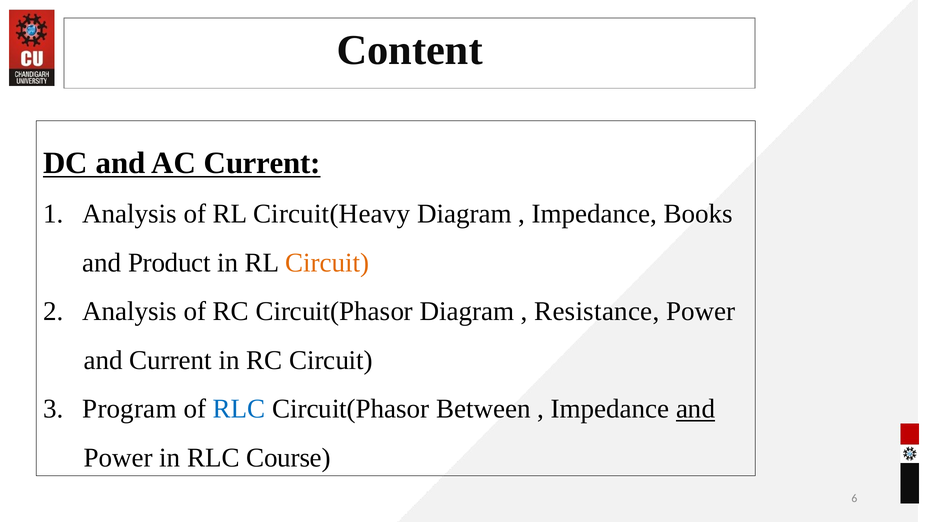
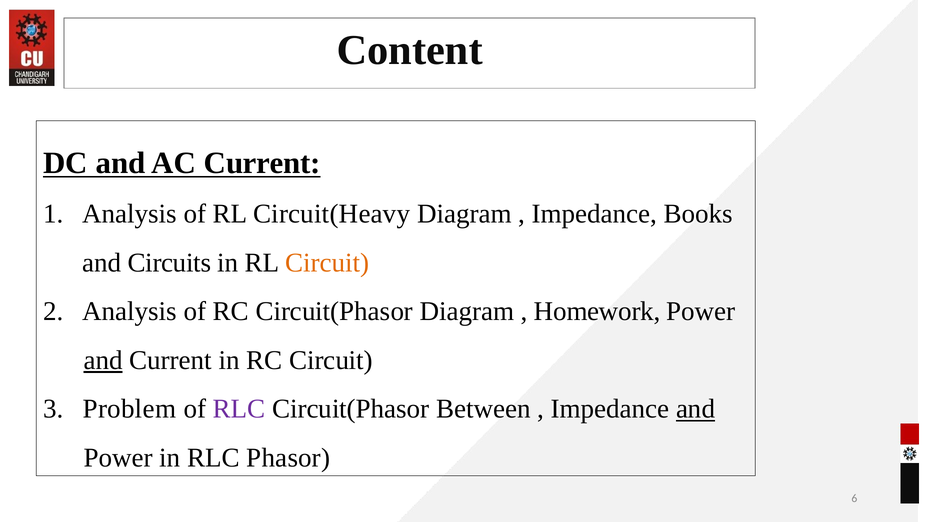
Product: Product -> Circuits
Resistance: Resistance -> Homework
and at (103, 360) underline: none -> present
Program: Program -> Problem
RLC at (239, 409) colour: blue -> purple
Course: Course -> Phasor
